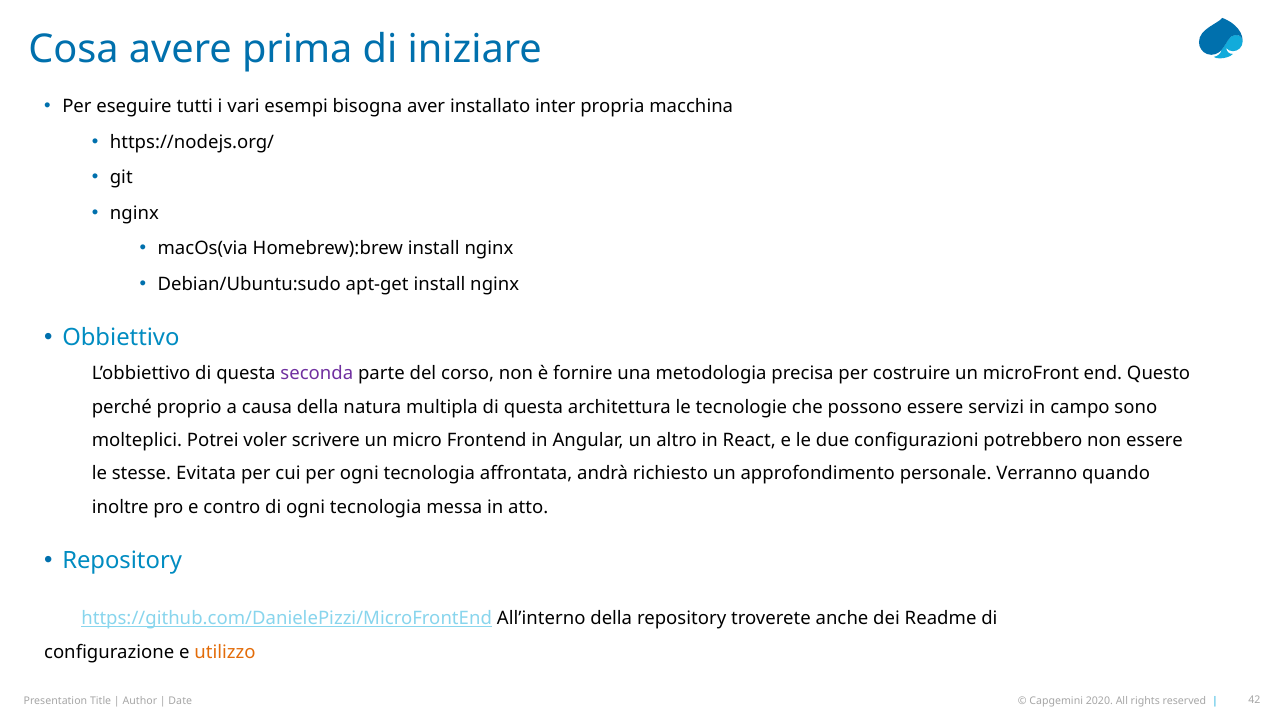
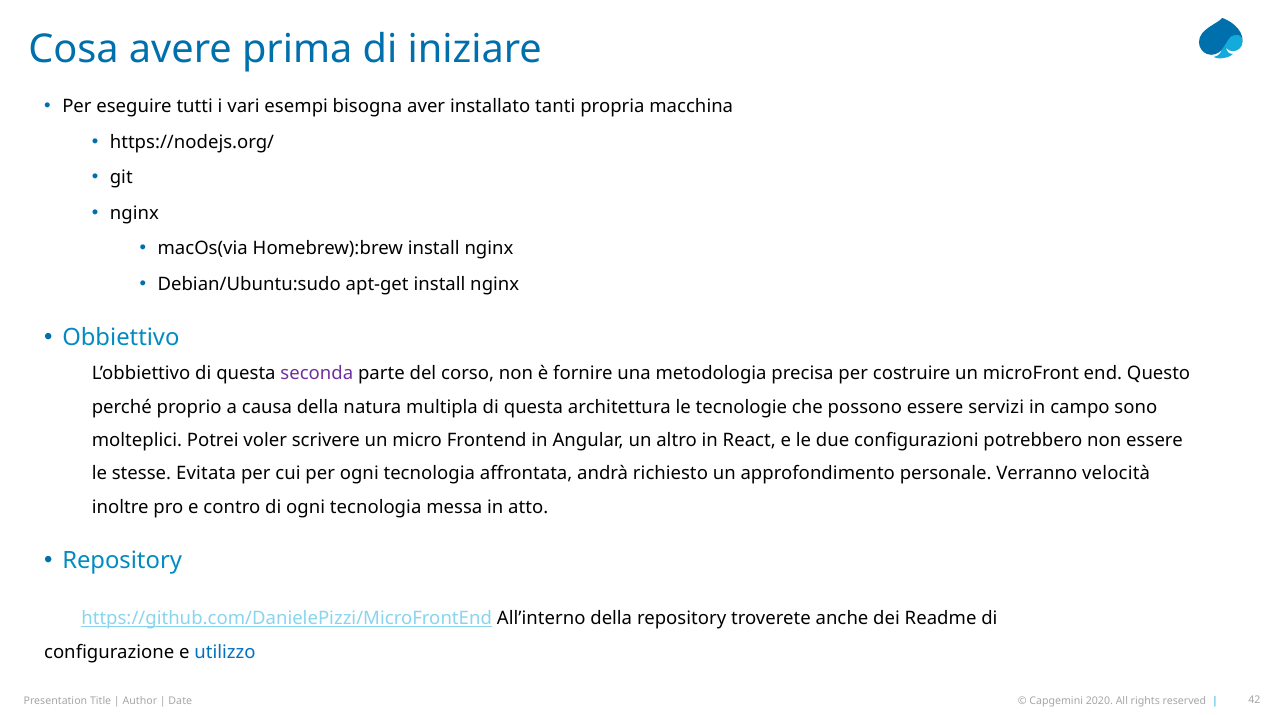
inter: inter -> tanti
quando: quando -> velocità
utilizzo colour: orange -> blue
